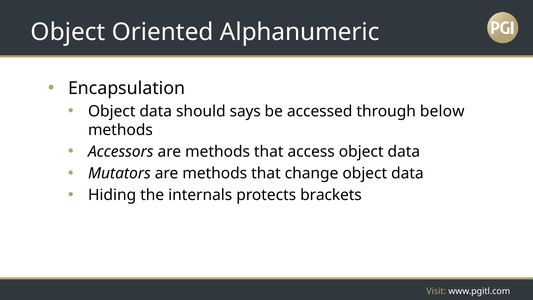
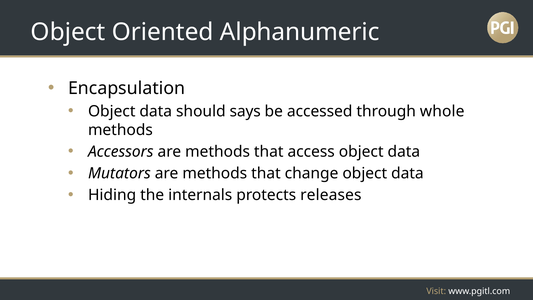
below: below -> whole
brackets: brackets -> releases
